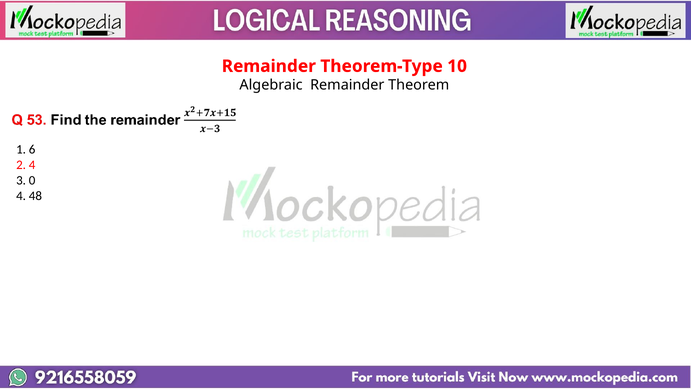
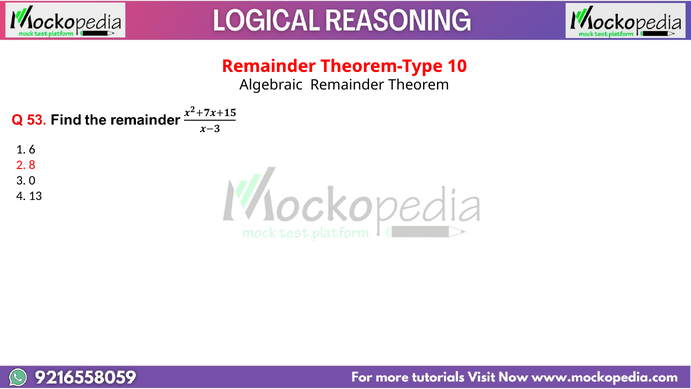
2 4: 4 -> 8
48: 48 -> 13
